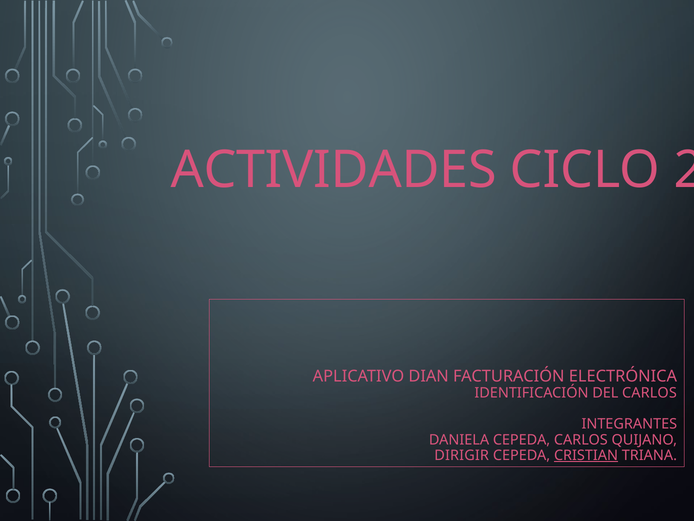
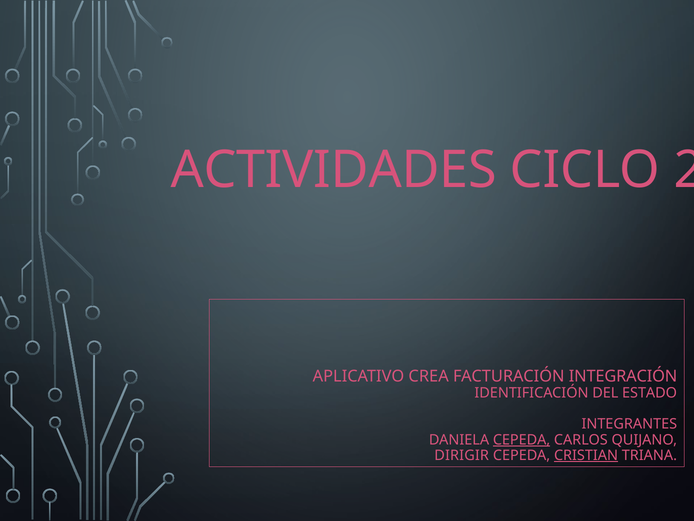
DIAN: DIAN -> CREA
ELECTRÓNICA: ELECTRÓNICA -> INTEGRACIÓN
DEL CARLOS: CARLOS -> ESTADO
CEPEDA at (522, 439) underline: none -> present
